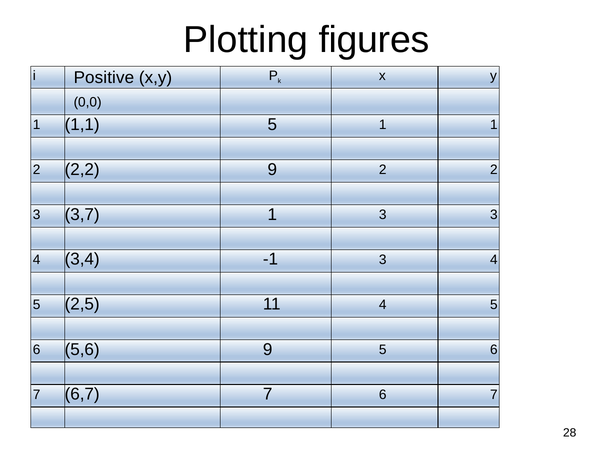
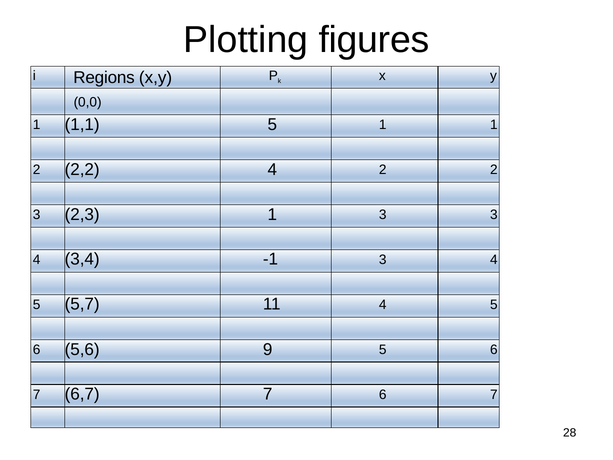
Positive: Positive -> Regions
2,2 9: 9 -> 4
3,7: 3,7 -> 2,3
2,5: 2,5 -> 5,7
